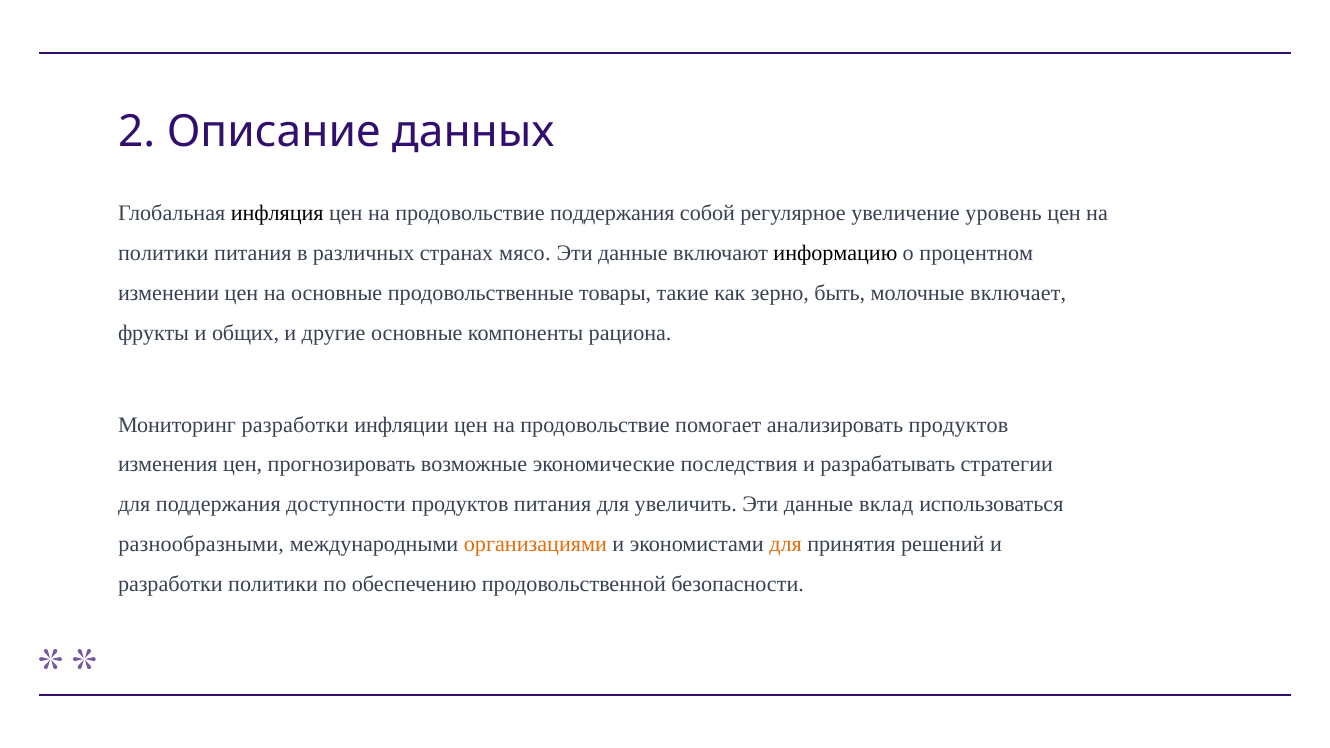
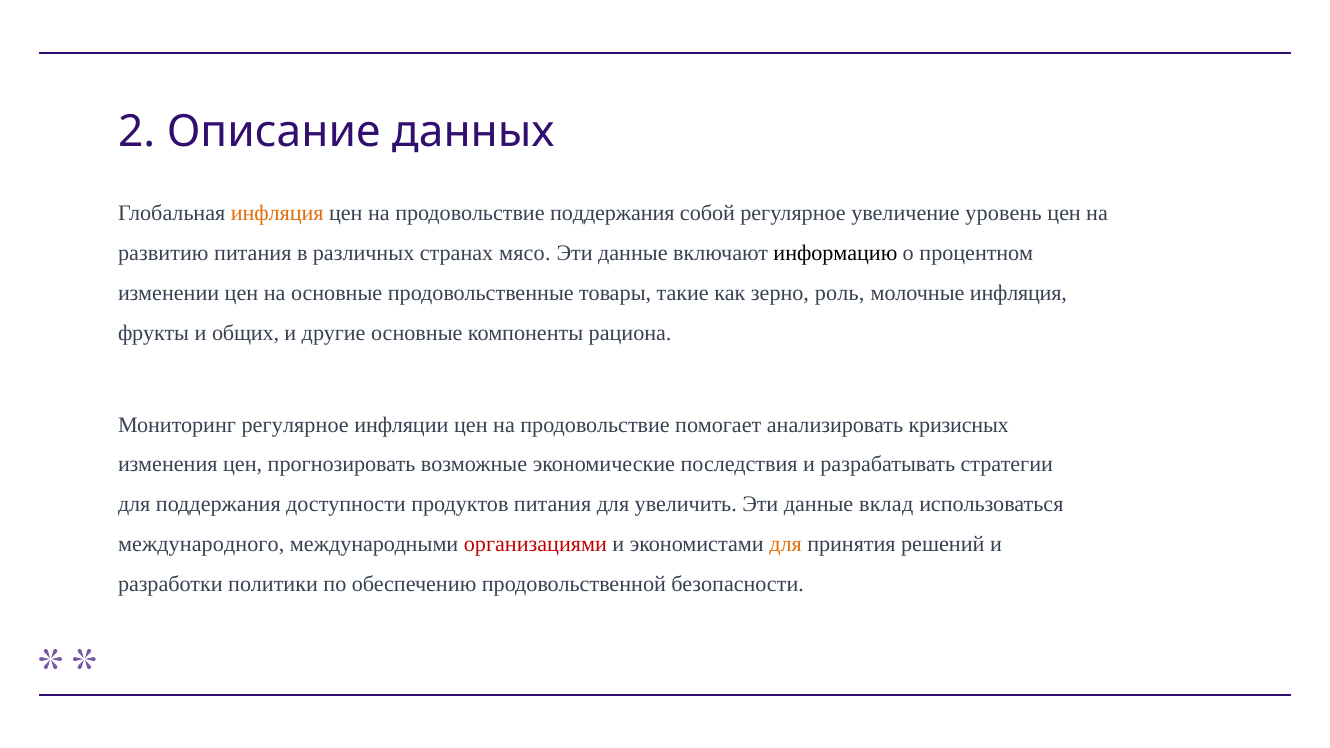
инфляция at (277, 213) colour: black -> orange
политики at (163, 253): политики -> развитию
быть: быть -> роль
молочные включает: включает -> инфляция
Мониторинг разработки: разработки -> регулярное
анализировать продуктов: продуктов -> кризисных
разнообразными: разнообразными -> международного
организациями colour: orange -> red
